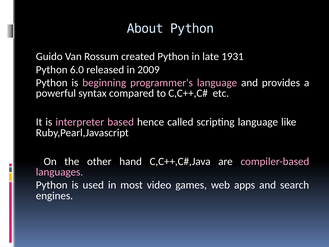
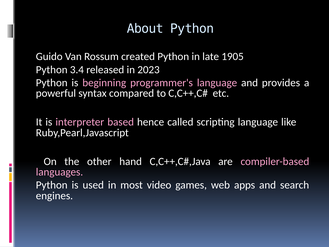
1931: 1931 -> 1905
6.0: 6.0 -> 3.4
2009: 2009 -> 2023
